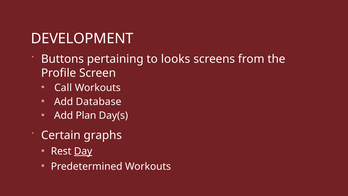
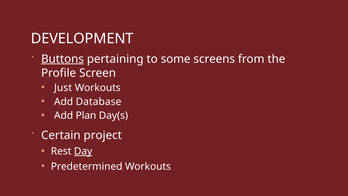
Buttons underline: none -> present
looks: looks -> some
Call: Call -> Just
graphs: graphs -> project
